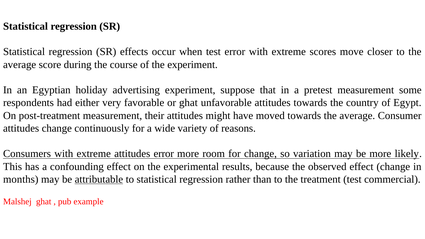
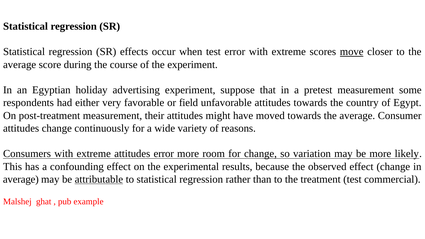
move underline: none -> present
or ghat: ghat -> field
months at (21, 179): months -> average
